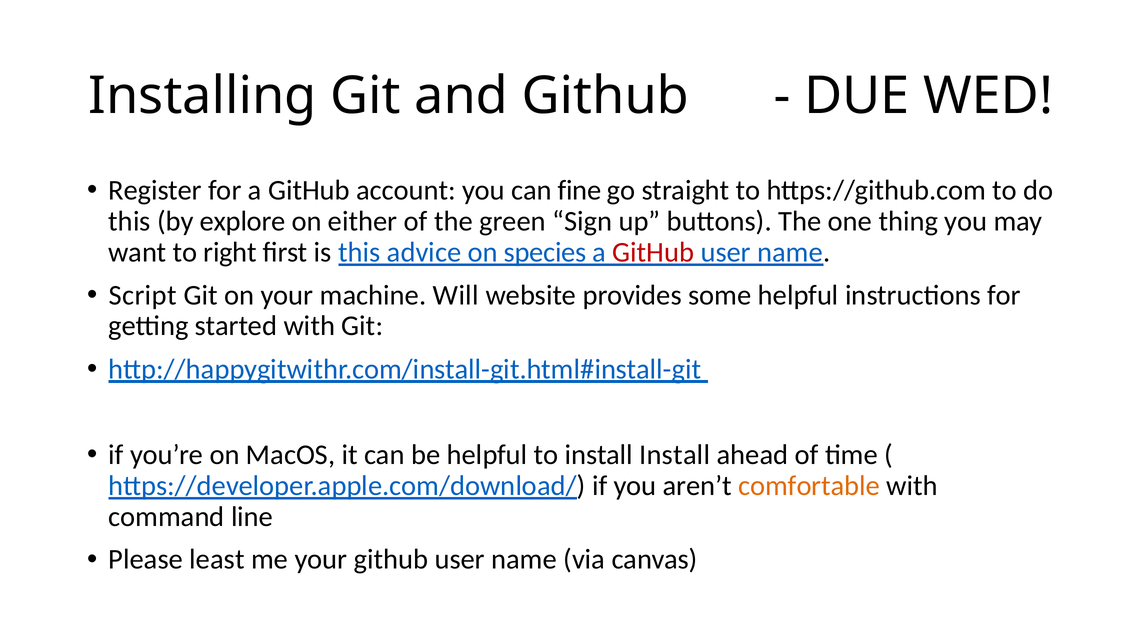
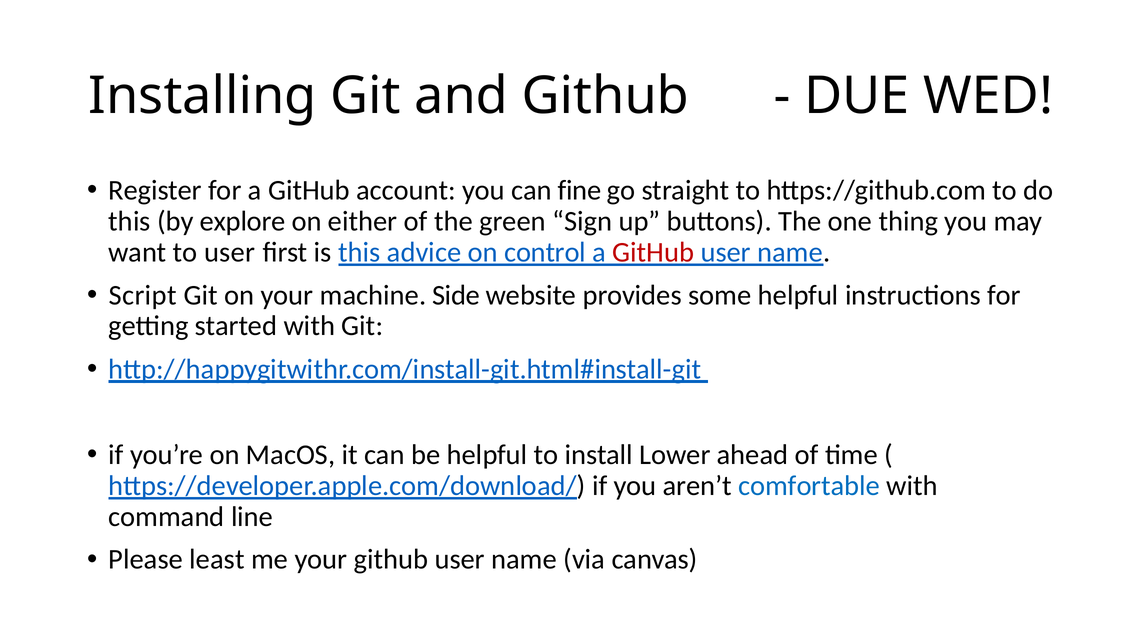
to right: right -> user
species: species -> control
Will: Will -> Side
install Install: Install -> Lower
comfortable colour: orange -> blue
